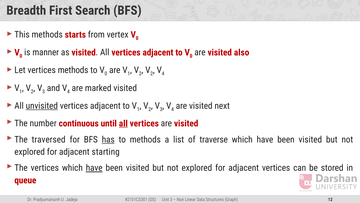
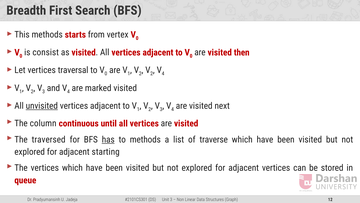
manner: manner -> consist
also: also -> then
vertices methods: methods -> traversal
number: number -> column
all at (123, 123) underline: present -> none
have at (94, 168) underline: present -> none
